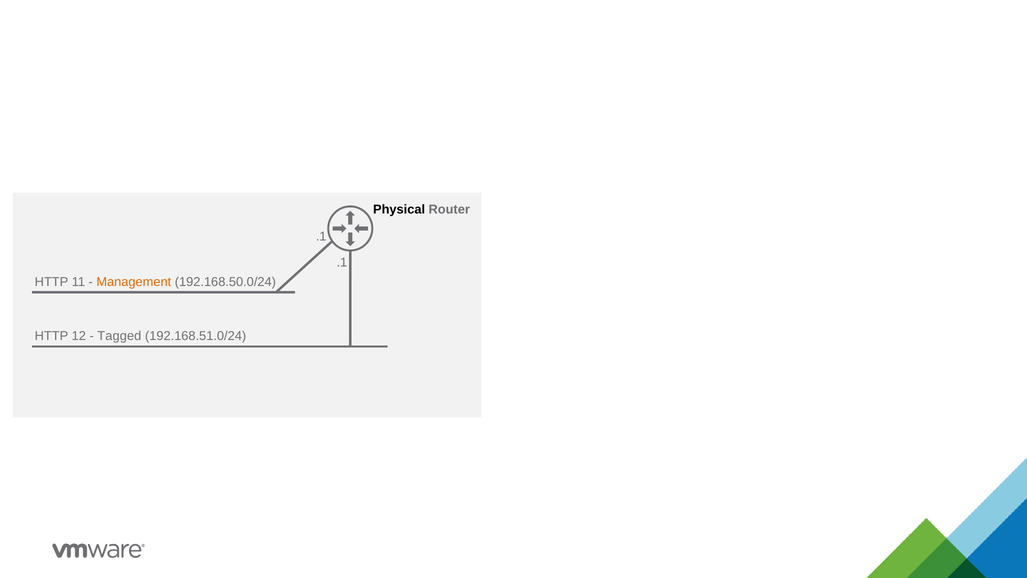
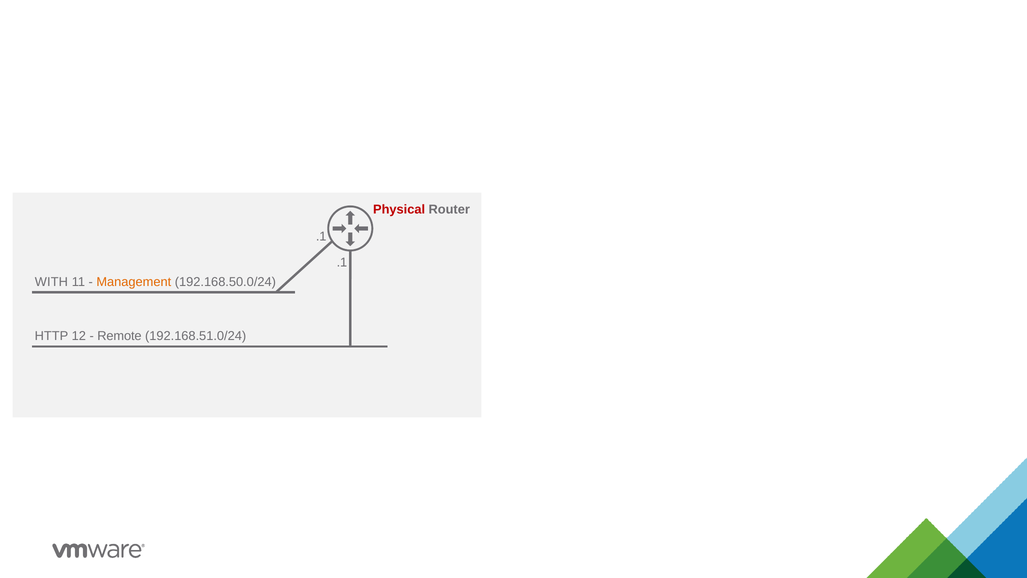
Physical colour: black -> red
HTTP at (51, 282): HTTP -> WITH
Tagged: Tagged -> Remote
